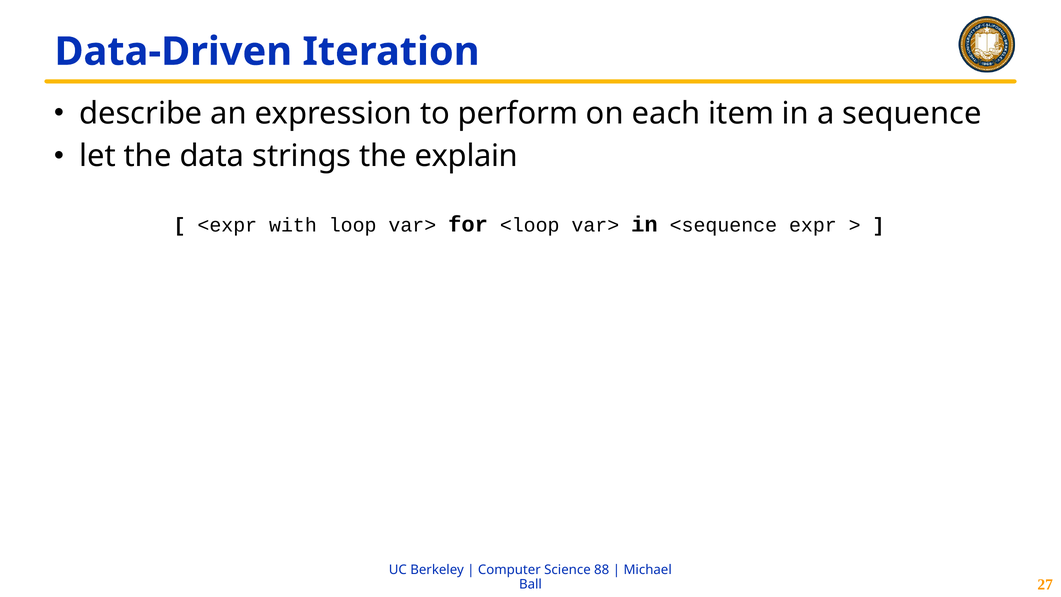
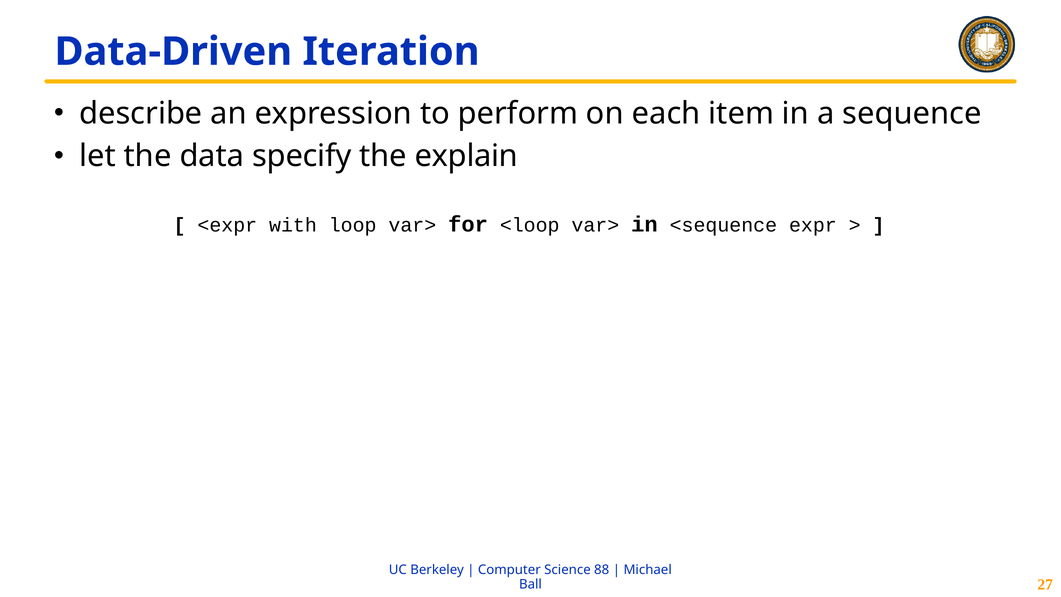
strings: strings -> specify
